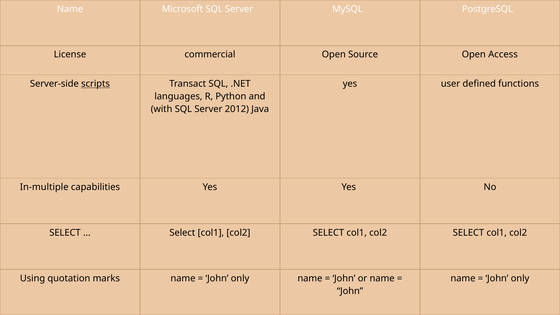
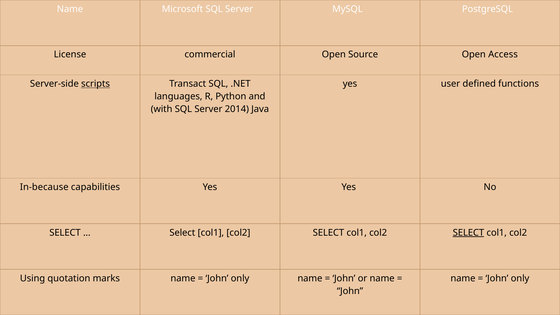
2012: 2012 -> 2014
In-multiple: In-multiple -> In-because
SELECT at (468, 233) underline: none -> present
